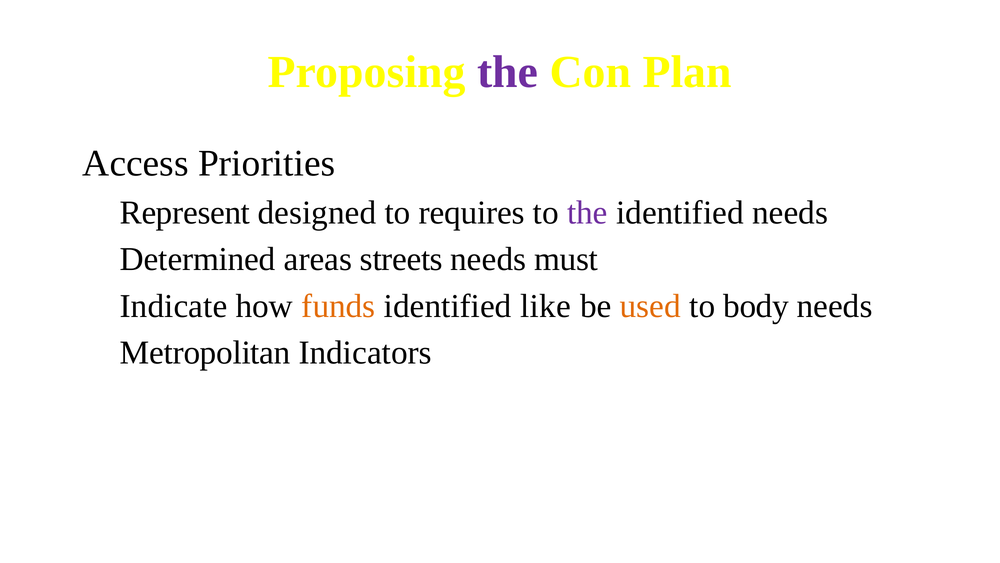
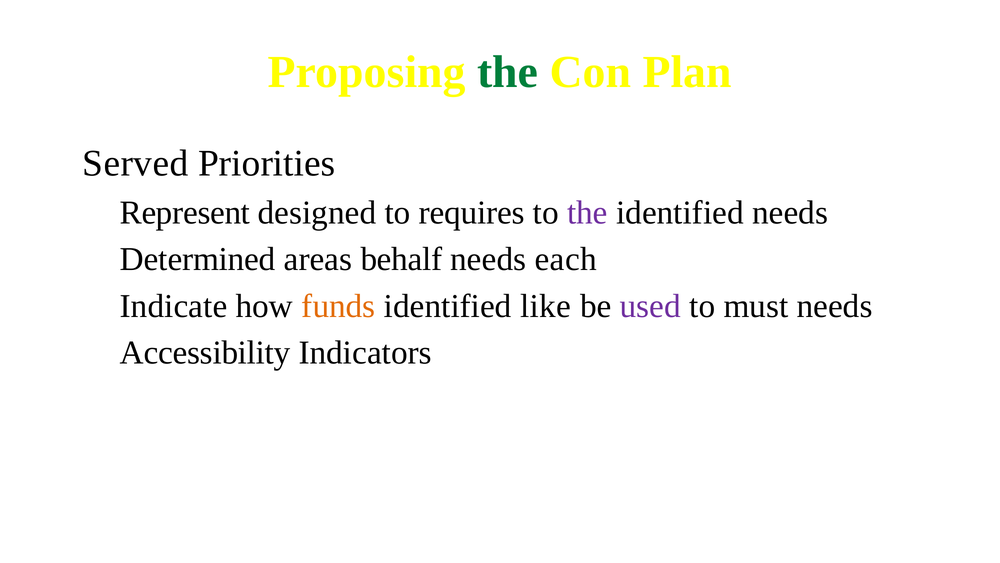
the at (508, 72) colour: purple -> green
Access: Access -> Served
streets: streets -> behalf
must: must -> each
used colour: orange -> purple
body: body -> must
Metropolitan: Metropolitan -> Accessibility
